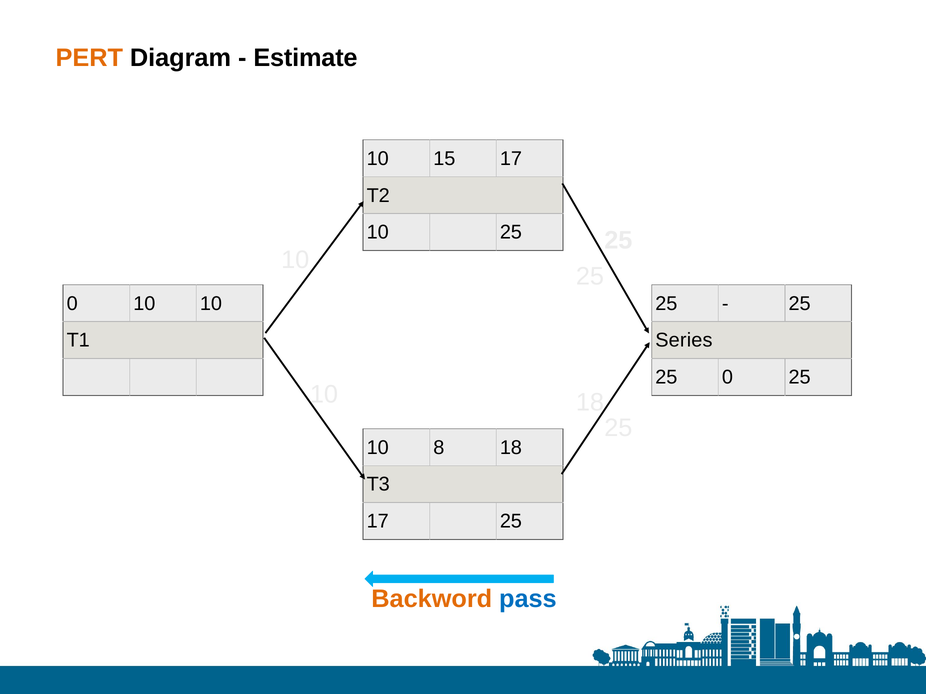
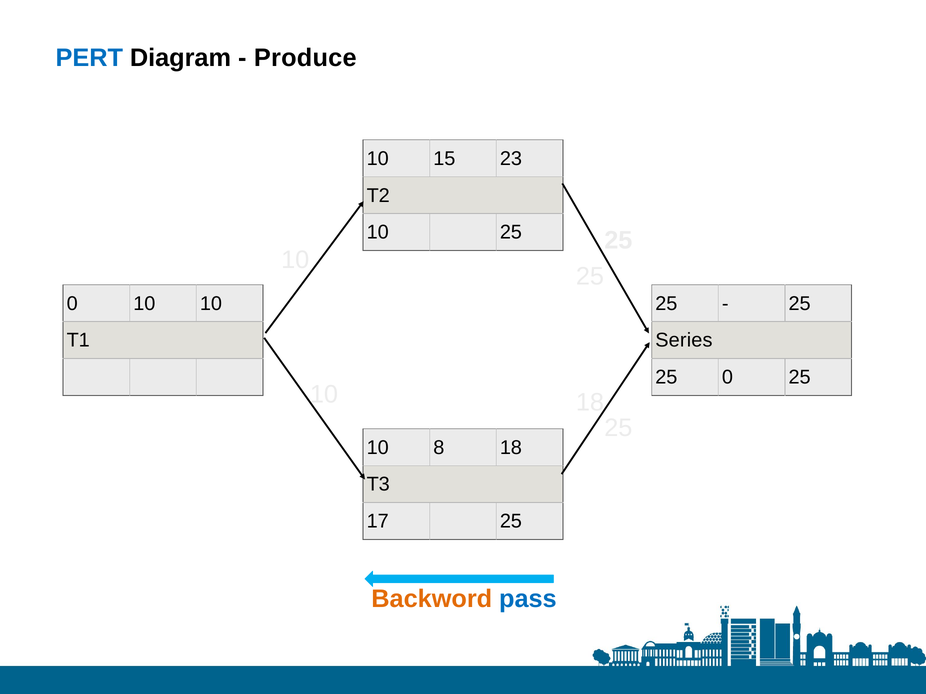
PERT colour: orange -> blue
Estimate: Estimate -> Produce
15 17: 17 -> 23
